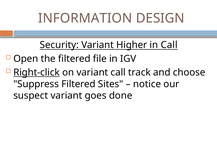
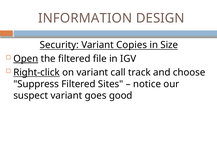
Higher: Higher -> Copies
in Call: Call -> Size
Open underline: none -> present
done: done -> good
